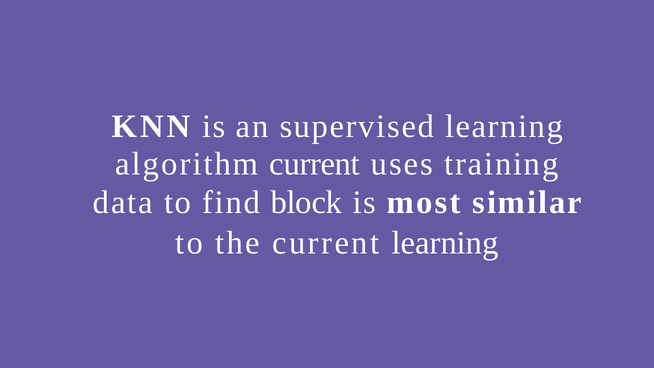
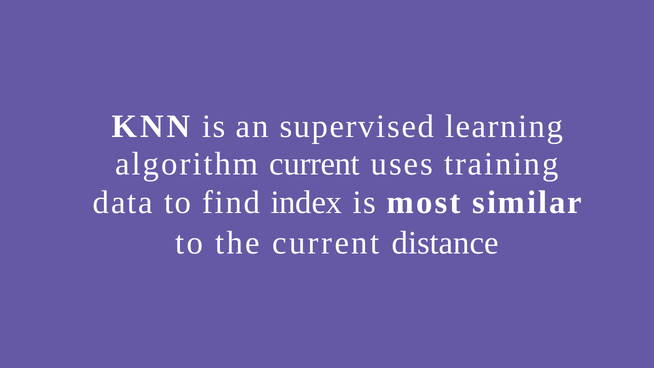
block: block -> index
current learning: learning -> distance
